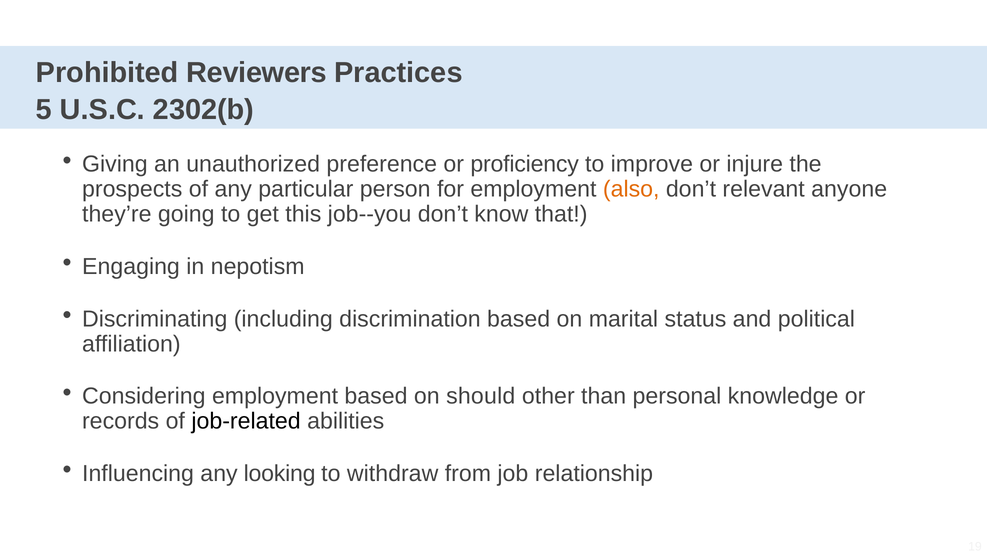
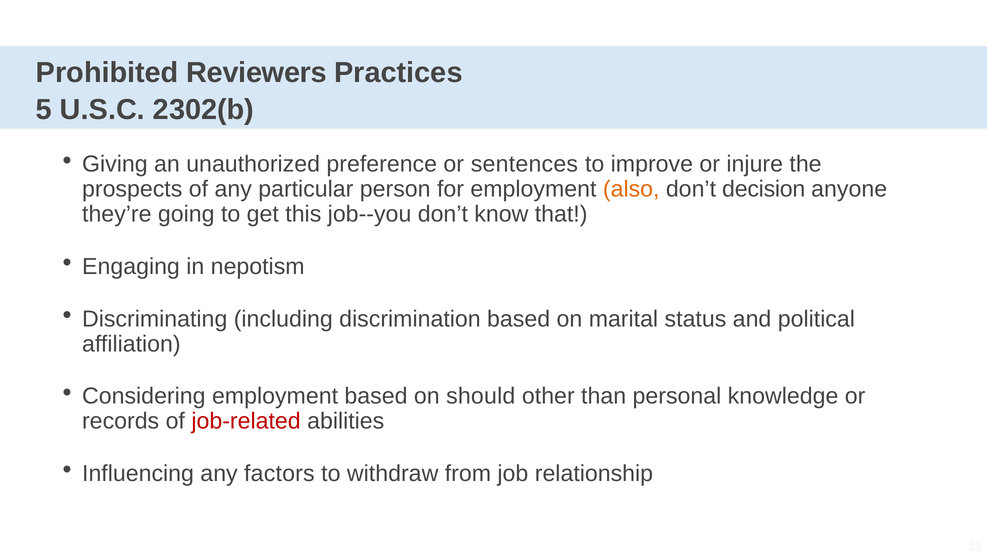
proficiency: proficiency -> sentences
relevant: relevant -> decision
job-related colour: black -> red
looking: looking -> factors
